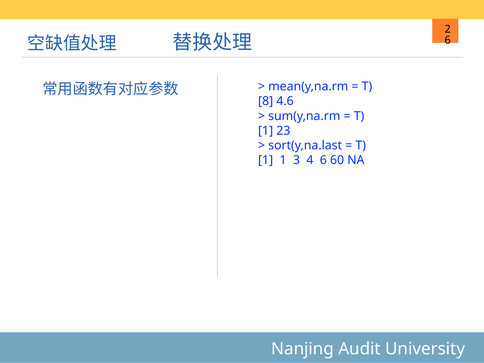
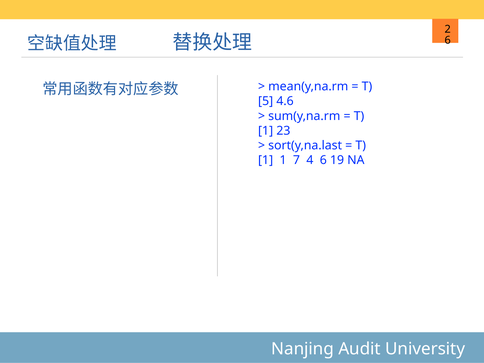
8: 8 -> 5
3: 3 -> 7
60: 60 -> 19
